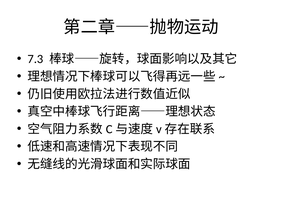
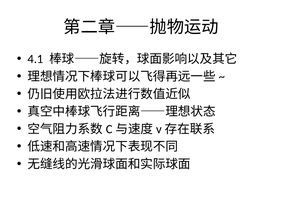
7.3: 7.3 -> 4.1
